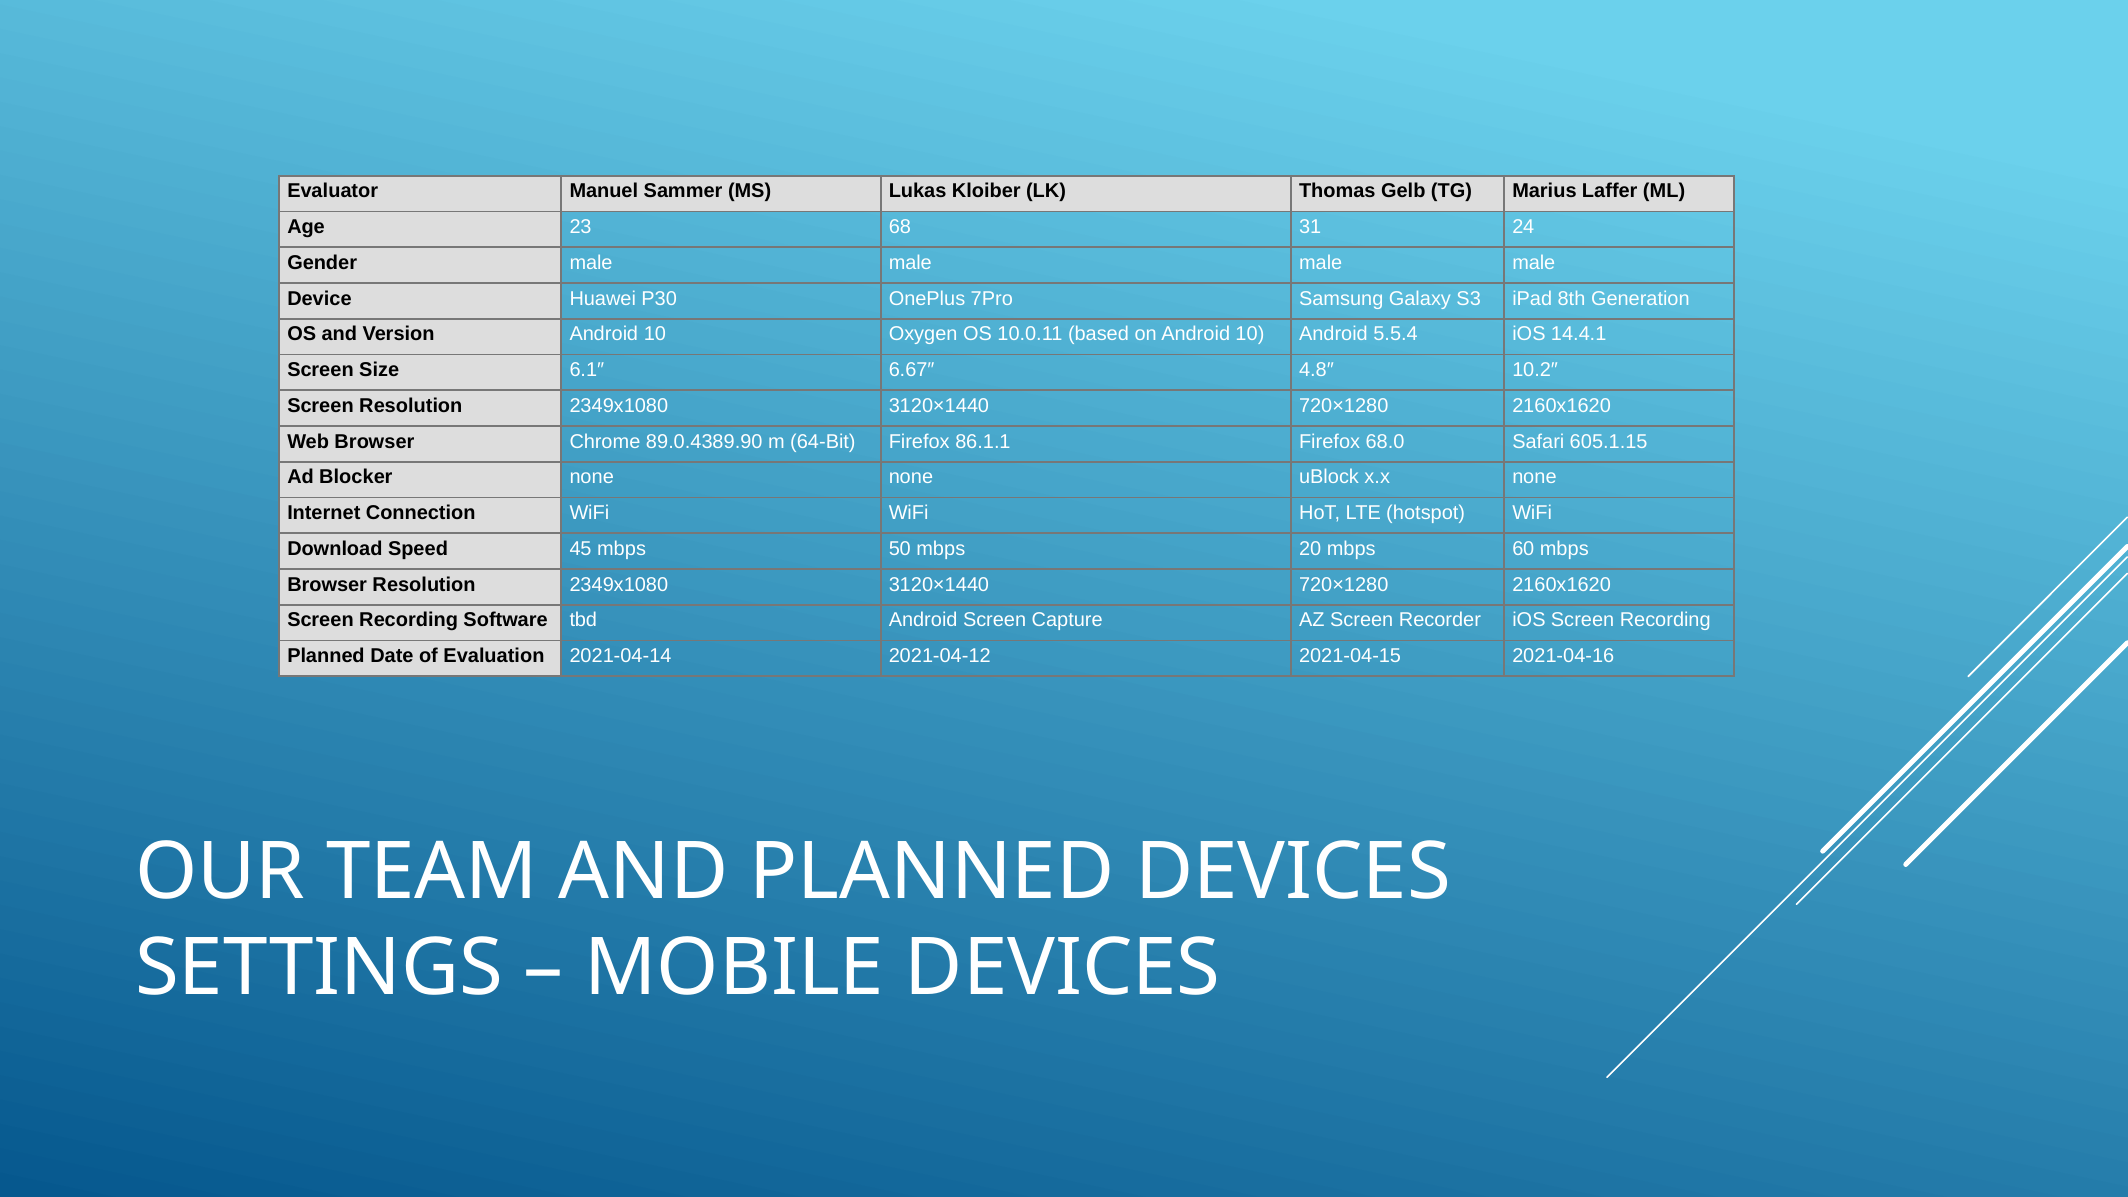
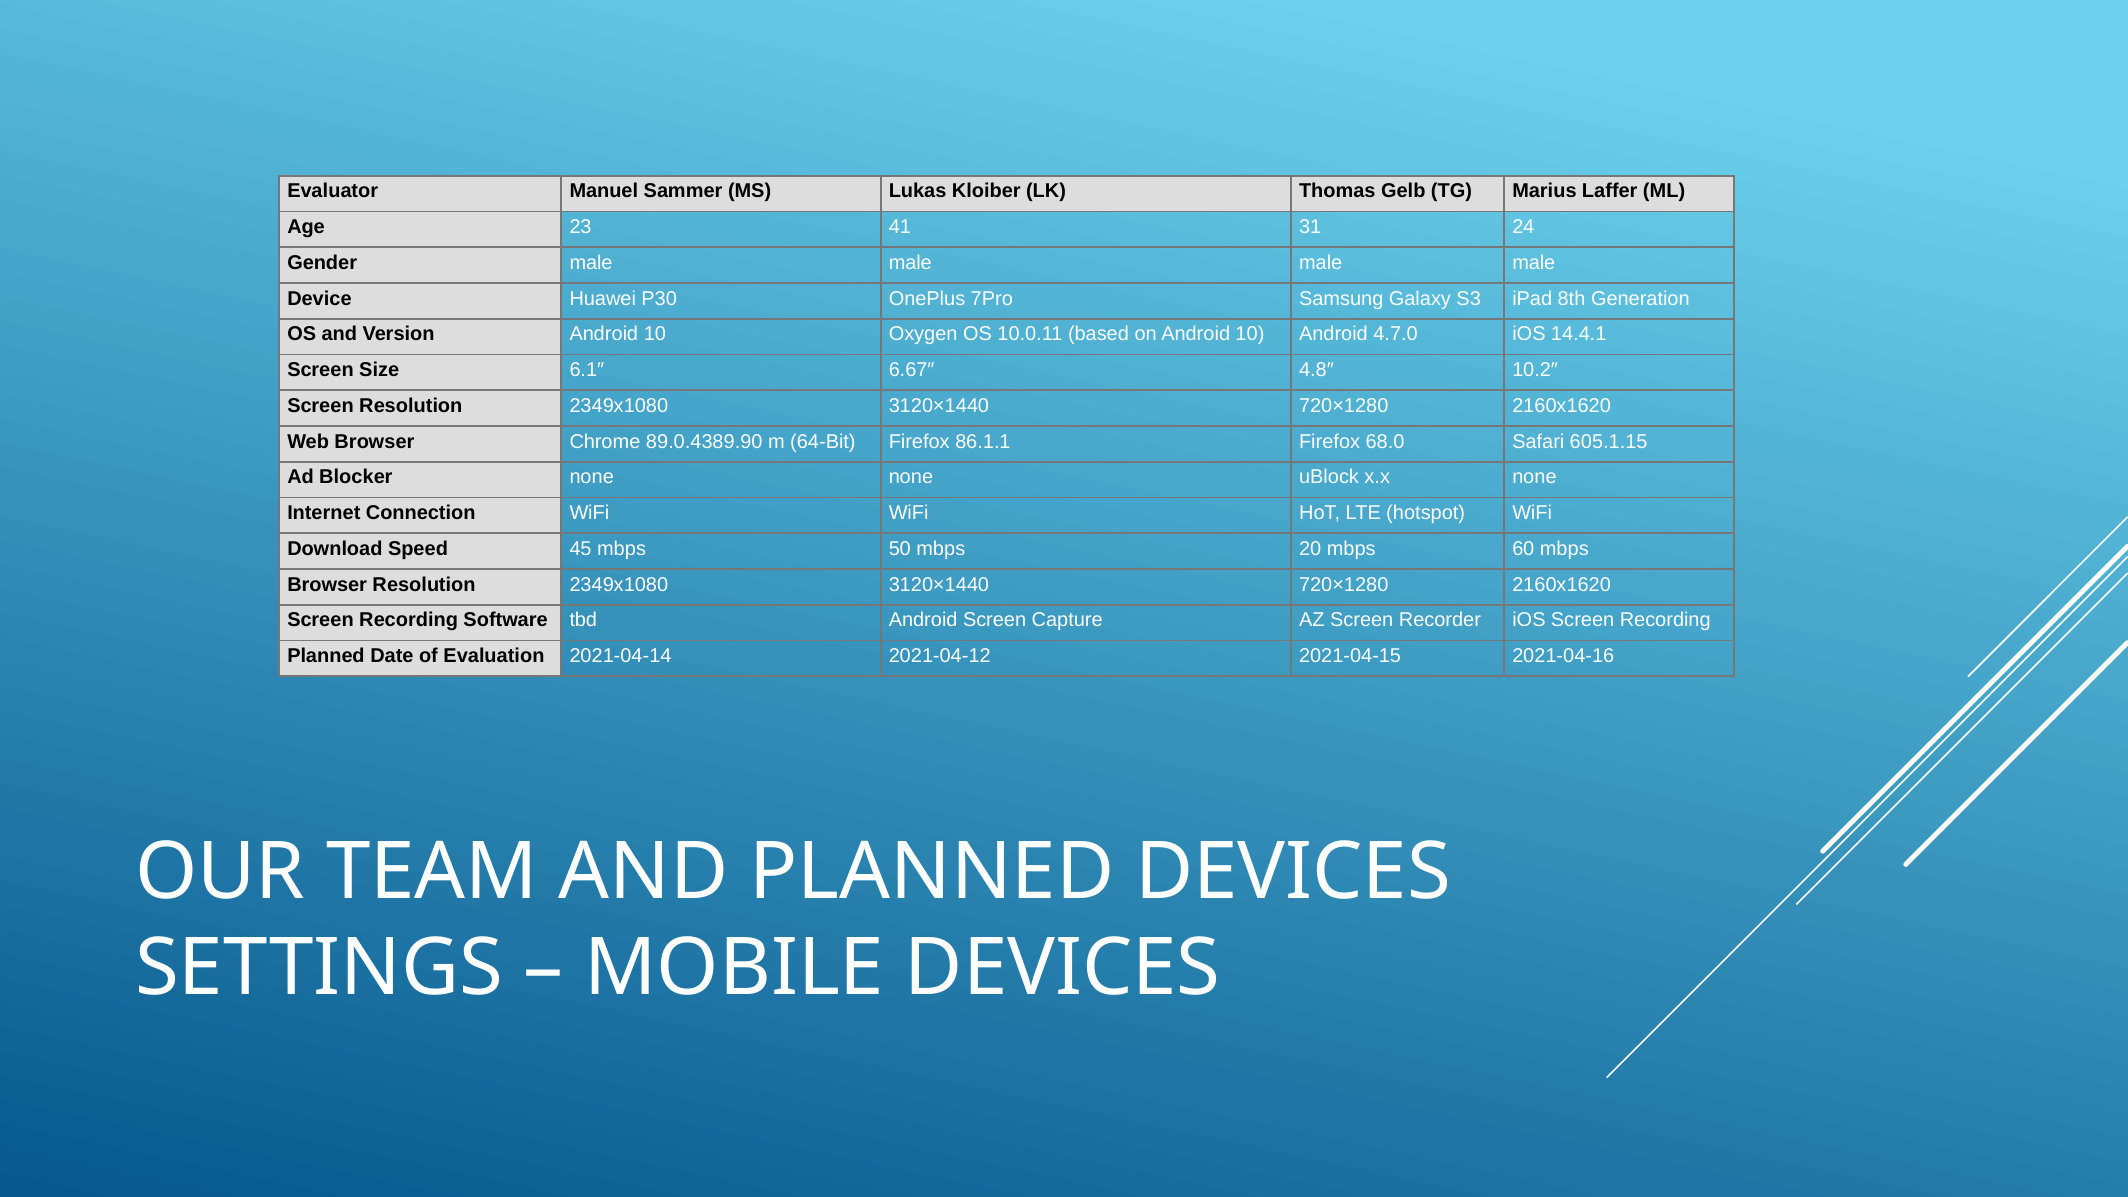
68: 68 -> 41
5.5.4: 5.5.4 -> 4.7.0
